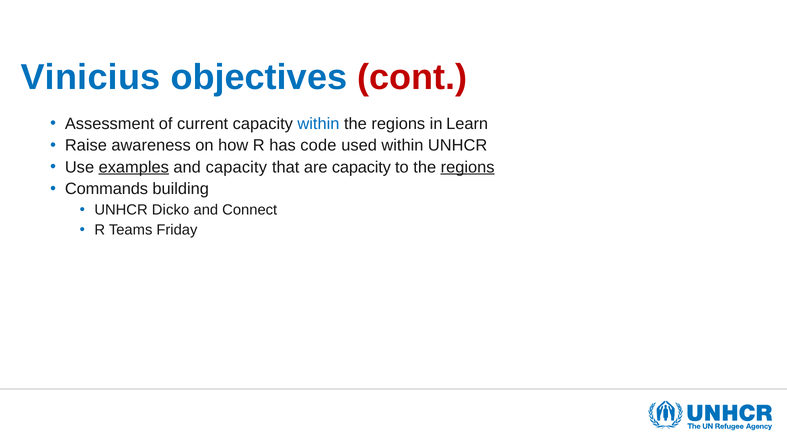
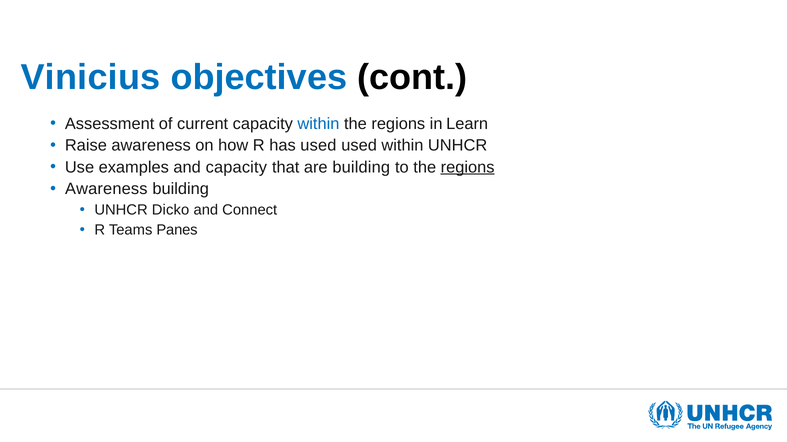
cont colour: red -> black
has code: code -> used
examples underline: present -> none
are capacity: capacity -> building
Commands at (106, 189): Commands -> Awareness
Friday: Friday -> Panes
